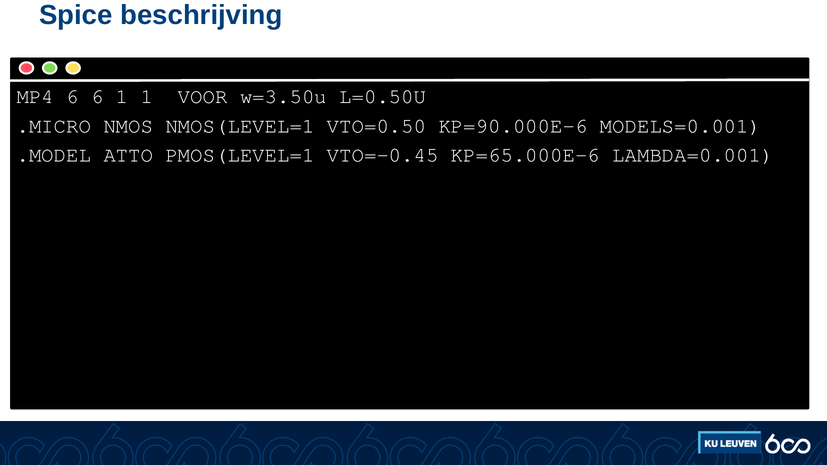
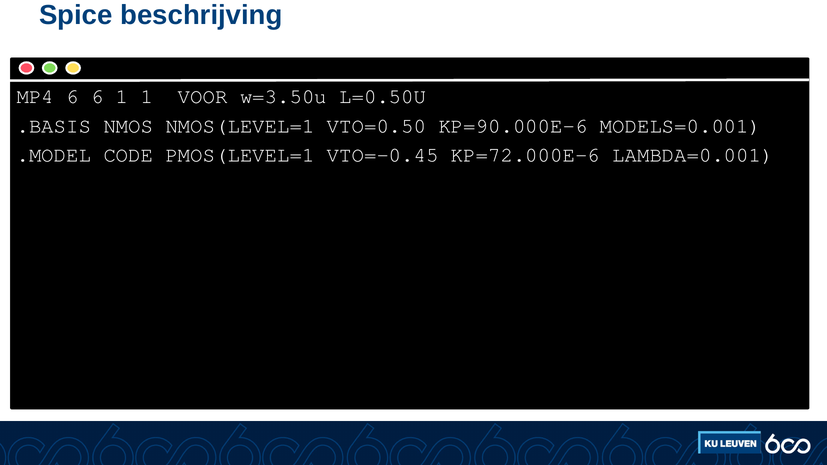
.MICRO: .MICRO -> .BASIS
ATTO: ATTO -> CODE
KP=65.000E-6: KP=65.000E-6 -> KP=72.000E-6
